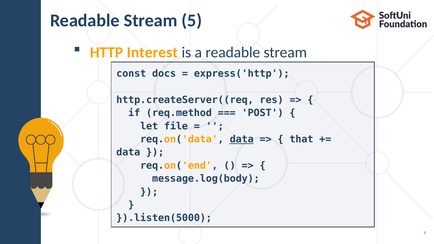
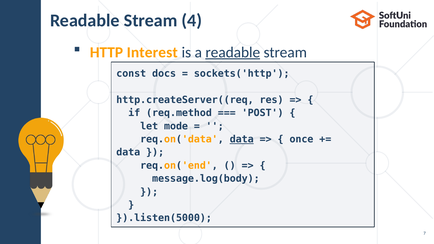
5: 5 -> 4
readable at (233, 52) underline: none -> present
express('http: express('http -> sockets('http
file: file -> mode
that: that -> once
